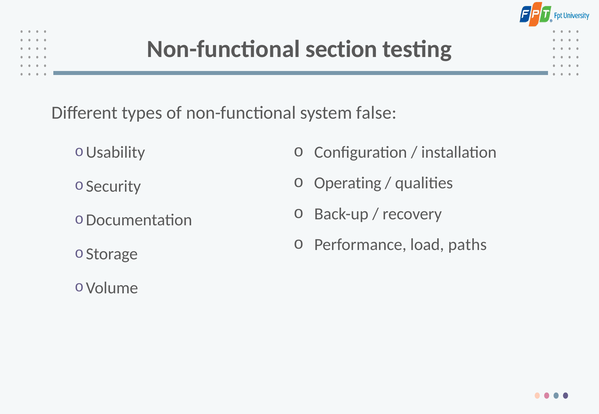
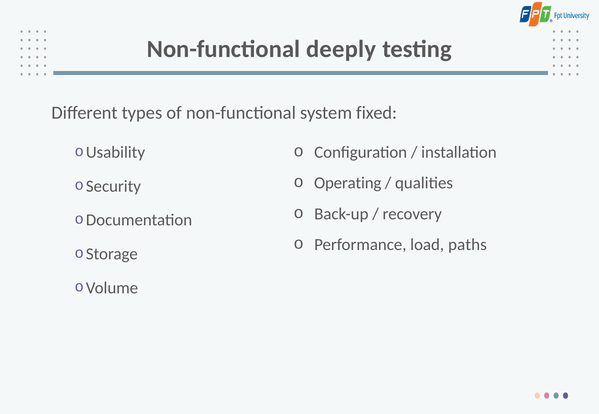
section: section -> deeply
false: false -> fixed
